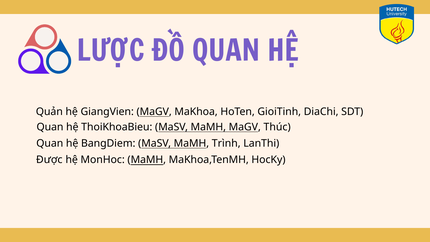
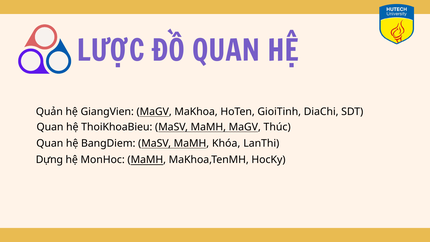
Trình: Trình -> Khóa
Được: Được -> Dựng
